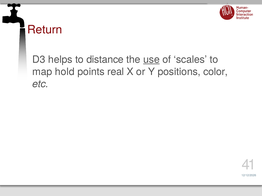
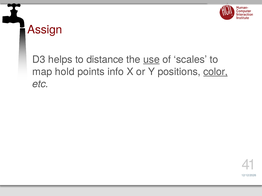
Return: Return -> Assign
real: real -> info
color underline: none -> present
